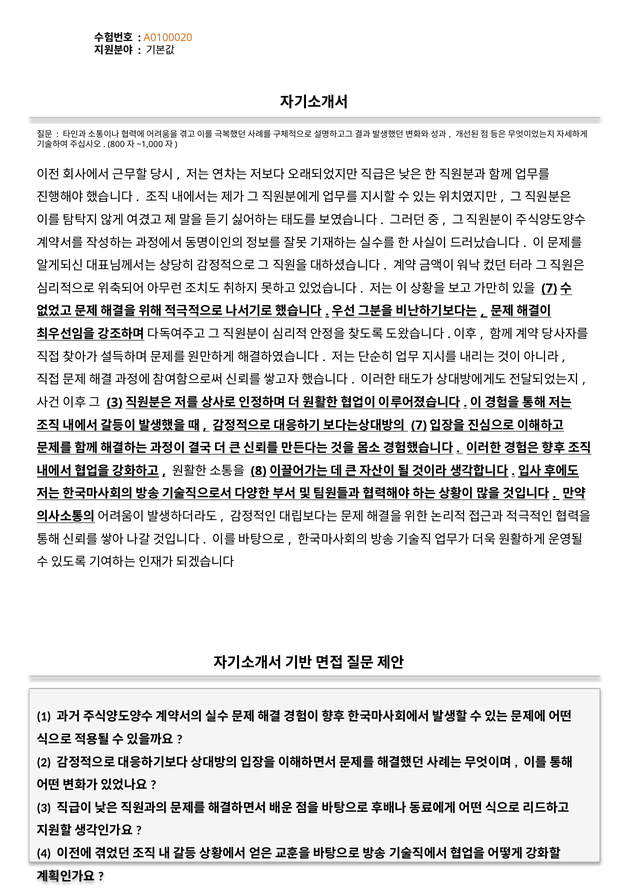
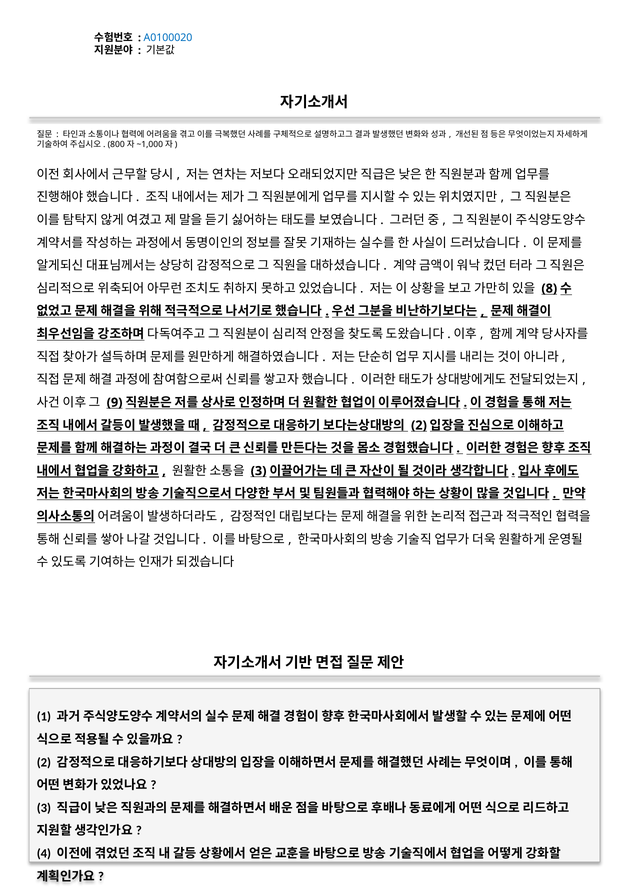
A0100020 colour: orange -> blue
7 at (549, 289): 7 -> 8
3 at (115, 403): 3 -> 9
7 at (419, 426): 7 -> 2
8 at (259, 471): 8 -> 3
